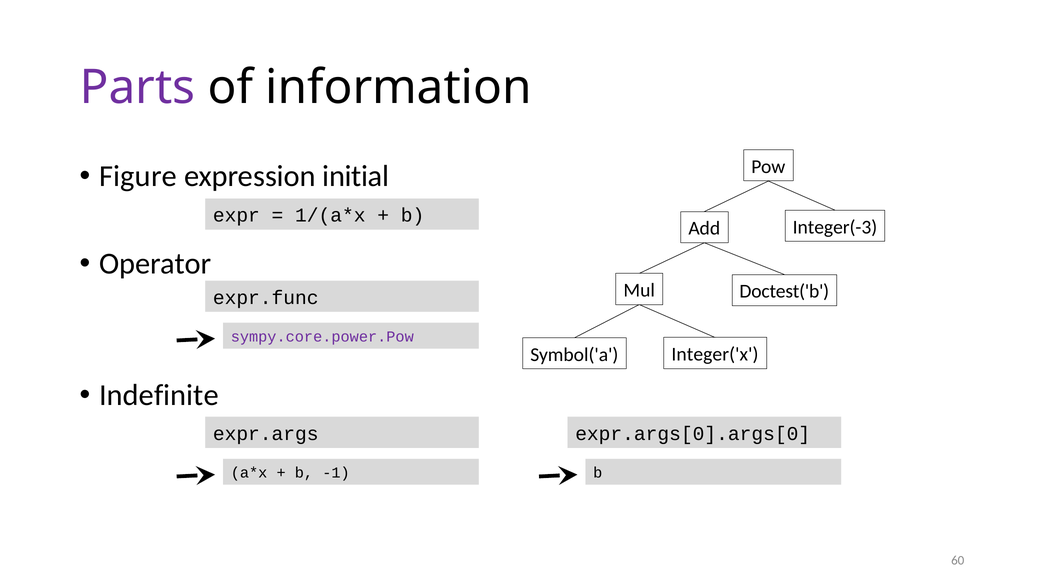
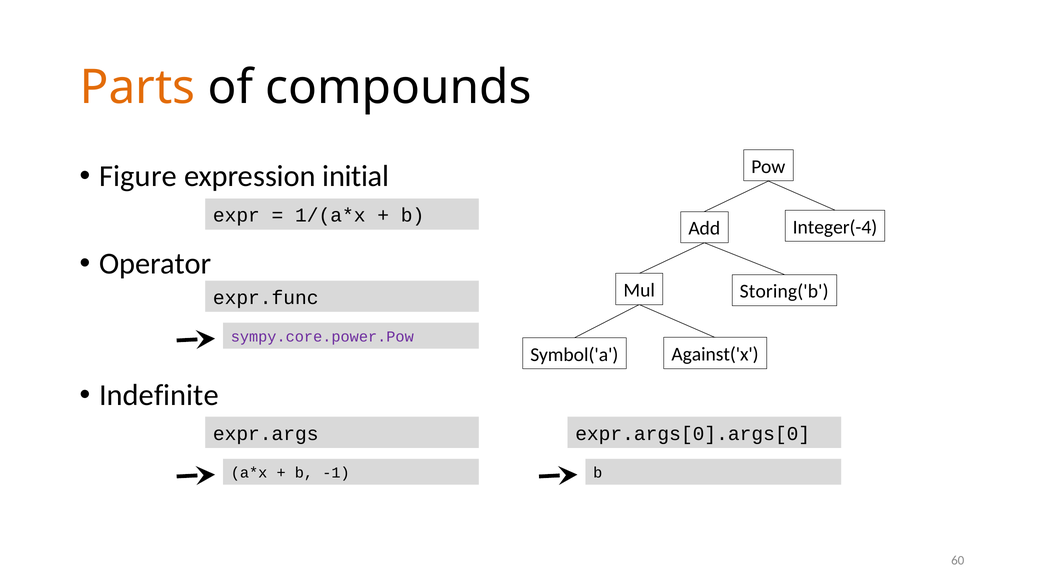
Parts colour: purple -> orange
information: information -> compounds
Integer(-3: Integer(-3 -> Integer(-4
Doctest('b: Doctest('b -> Storing('b
Integer('x: Integer('x -> Against('x
